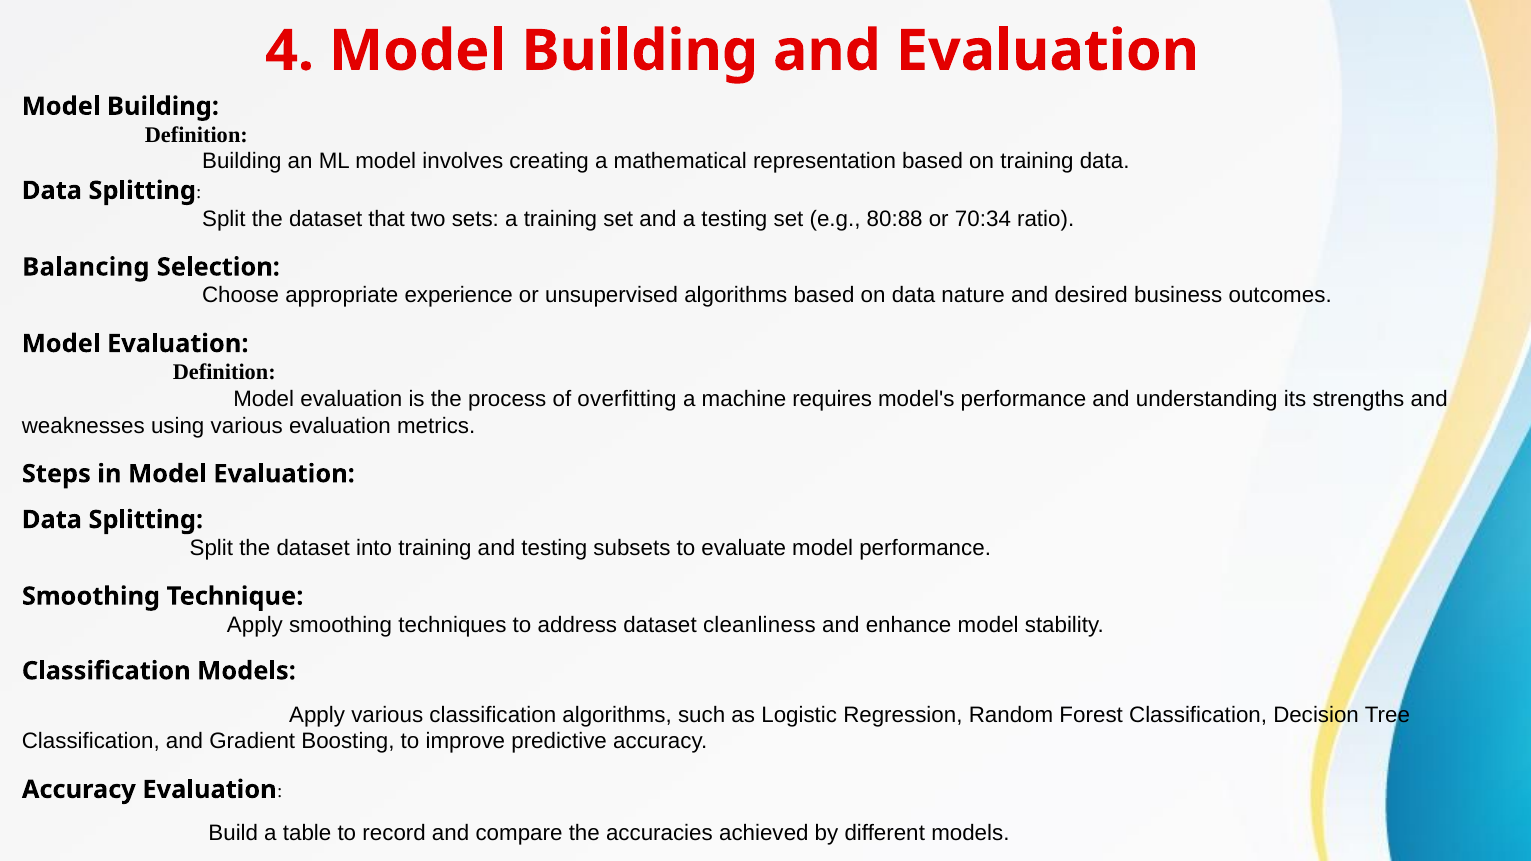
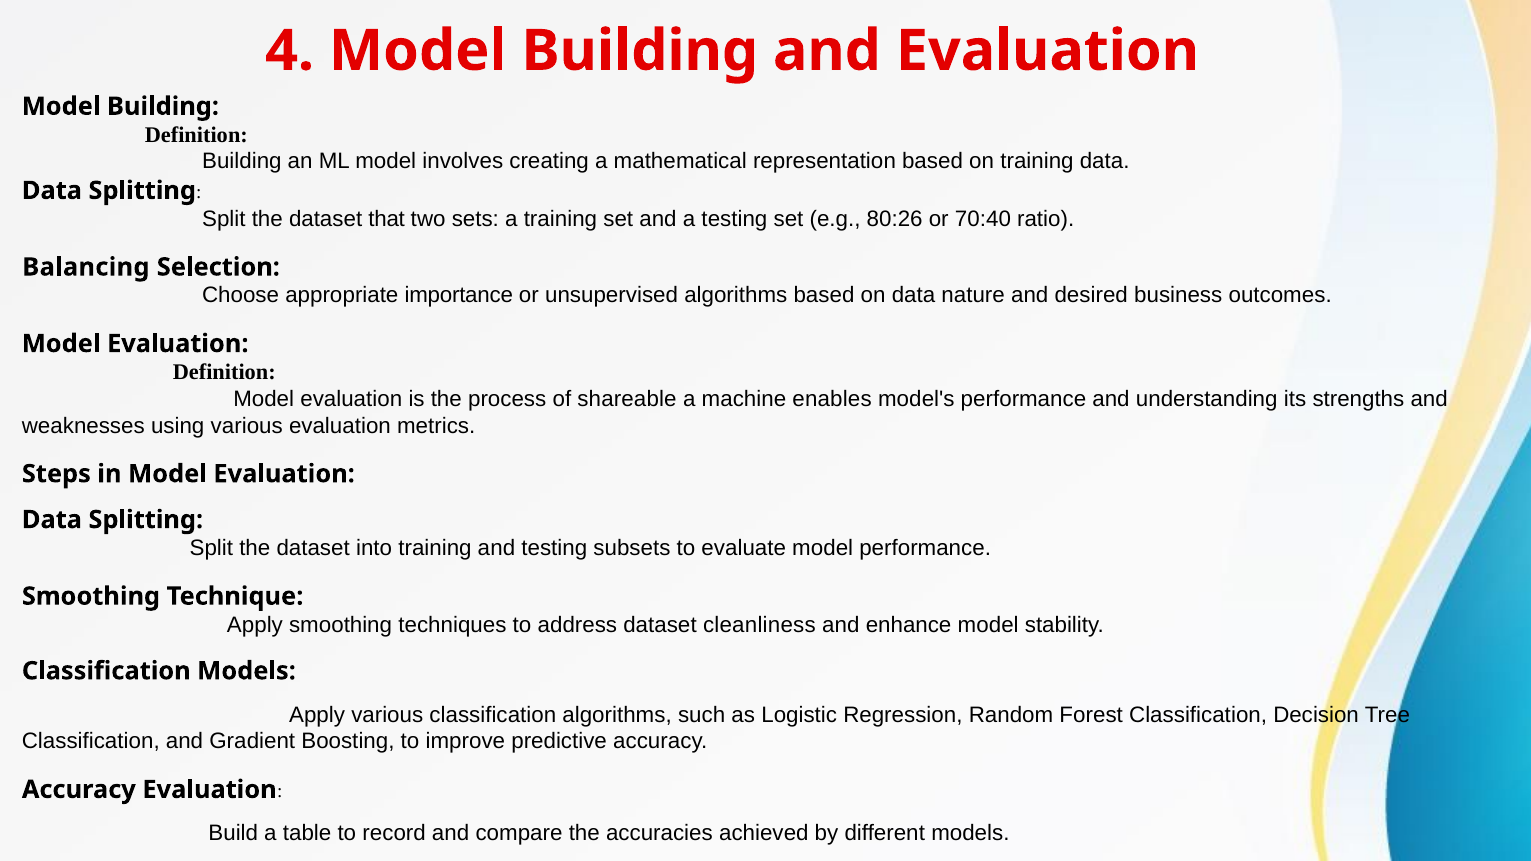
80:88: 80:88 -> 80:26
70:34: 70:34 -> 70:40
experience: experience -> importance
overfitting: overfitting -> shareable
requires: requires -> enables
